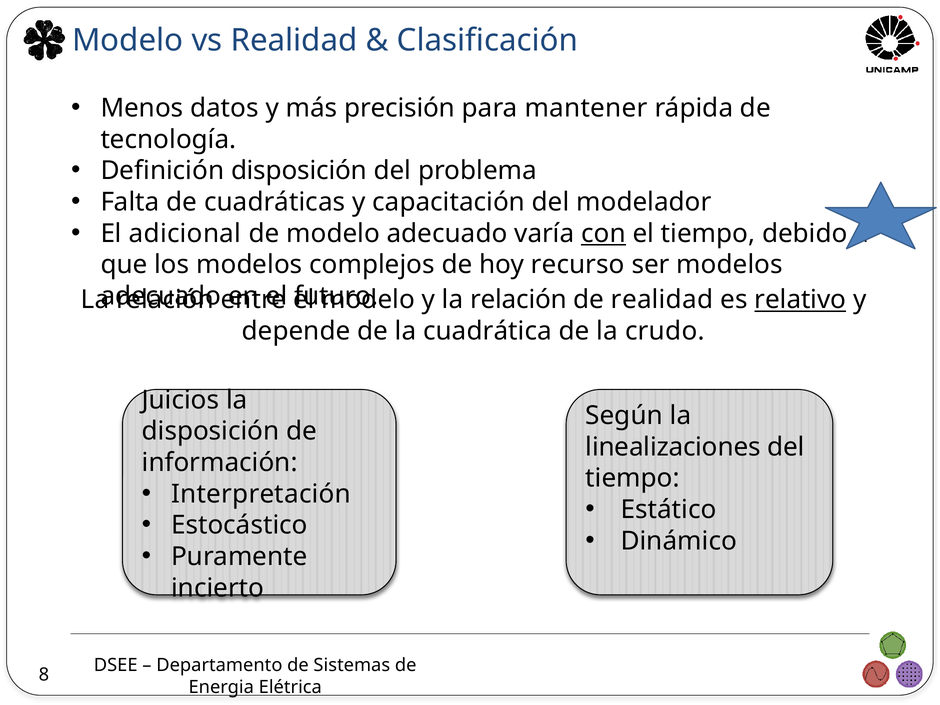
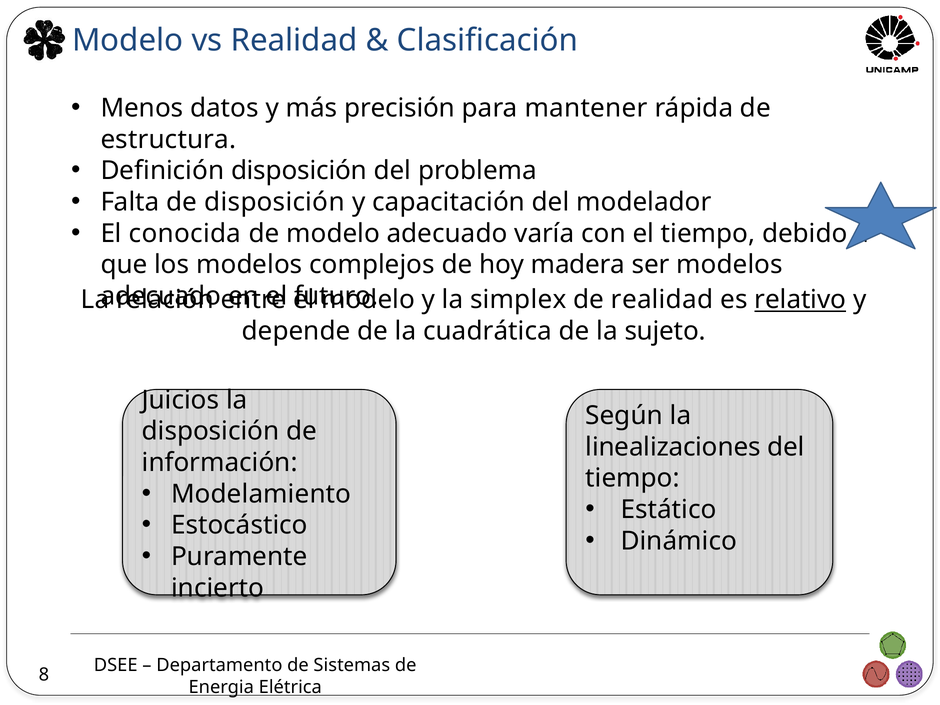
tecnología: tecnología -> estructura
de cuadráticas: cuadráticas -> disposición
adicional: adicional -> conocida
con underline: present -> none
recurso: recurso -> madera
y la relación: relación -> simplex
crudo: crudo -> sujeto
Interpretación: Interpretación -> Modelamiento
